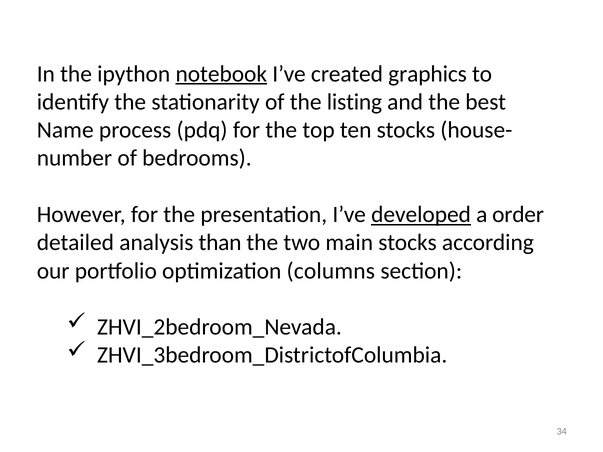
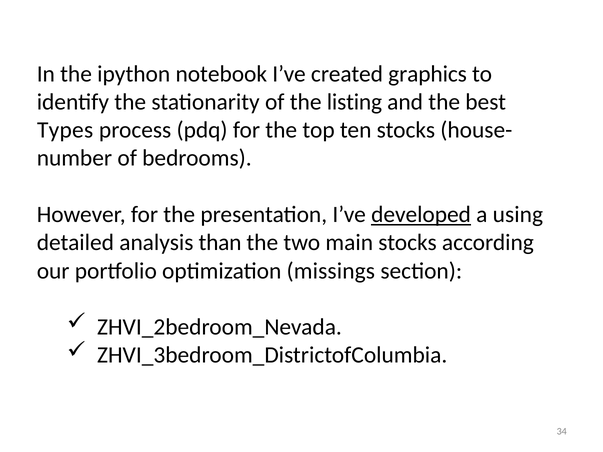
notebook underline: present -> none
Name: Name -> Types
order: order -> using
columns: columns -> missings
